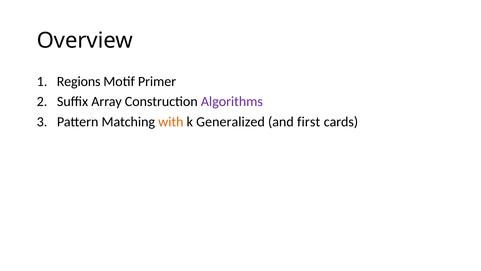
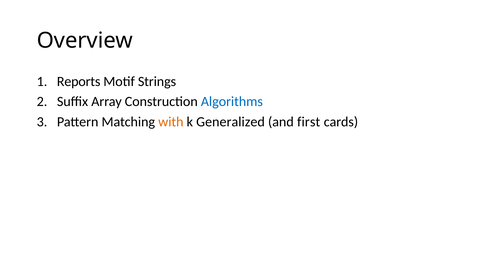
Regions: Regions -> Reports
Primer: Primer -> Strings
Algorithms colour: purple -> blue
